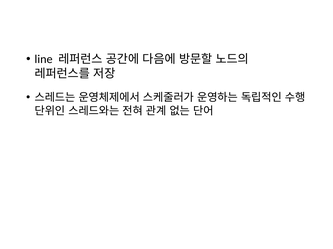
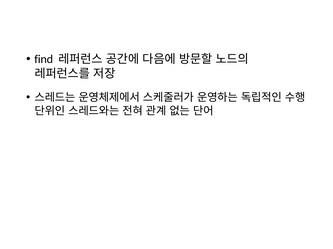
line: line -> find
